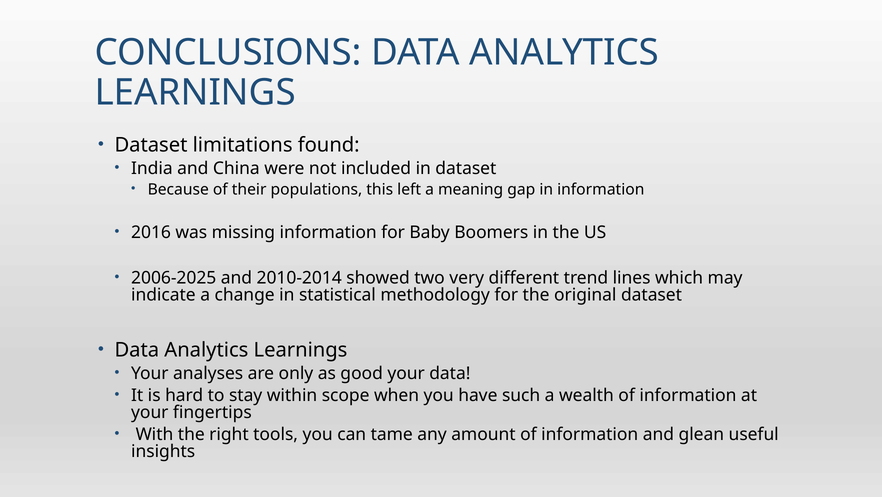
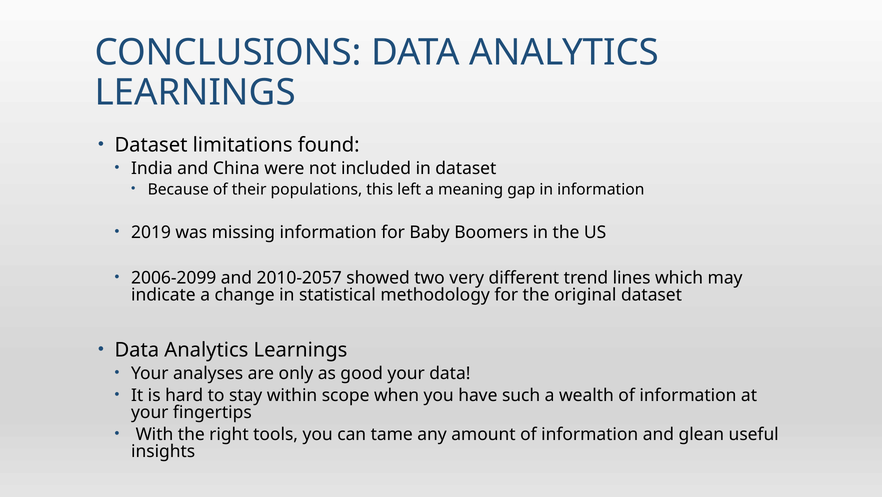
2016: 2016 -> 2019
2006-2025: 2006-2025 -> 2006-2099
2010-2014: 2010-2014 -> 2010-2057
